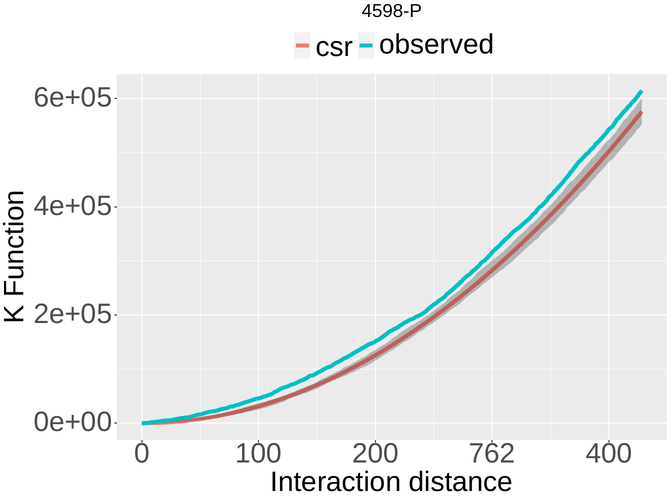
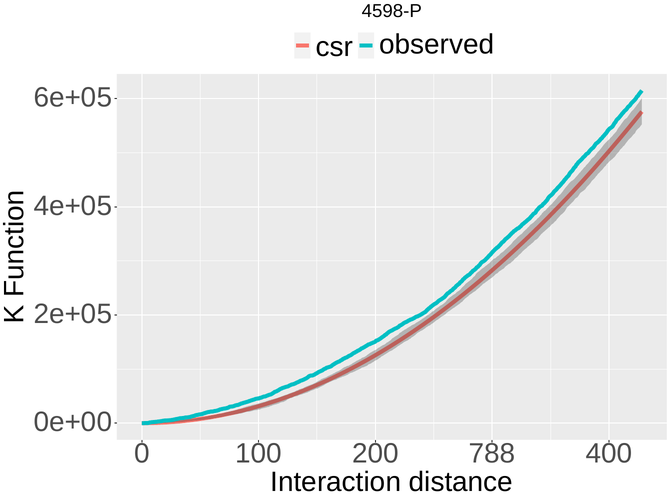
762: 762 -> 788
